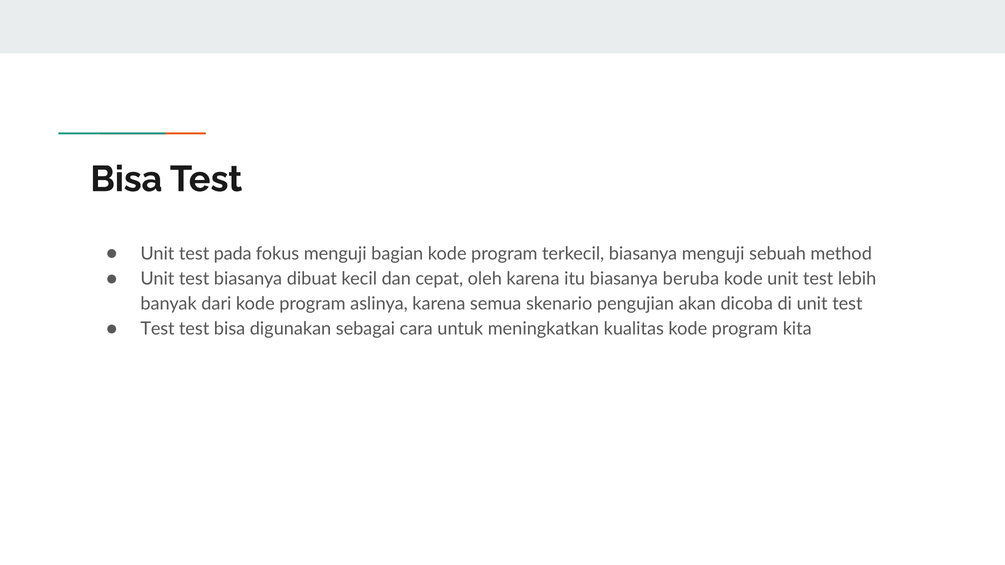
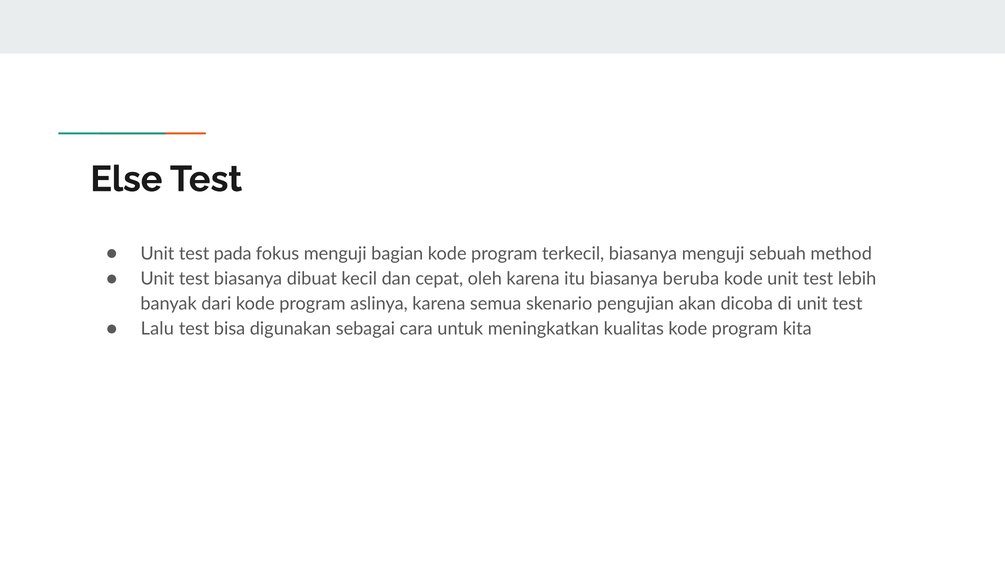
Bisa at (126, 179): Bisa -> Else
Test at (157, 329): Test -> Lalu
